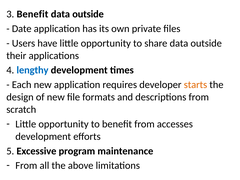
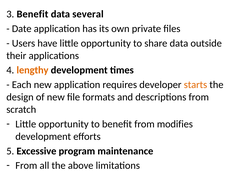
outside at (88, 14): outside -> several
lengthy colour: blue -> orange
accesses: accesses -> modifies
